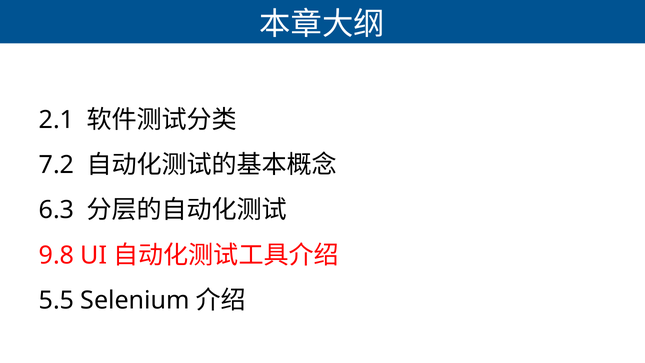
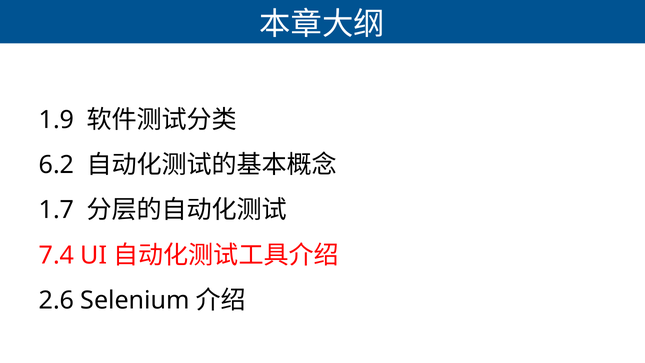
2.1: 2.1 -> 1.9
7.2: 7.2 -> 6.2
6.3: 6.3 -> 1.7
9.8: 9.8 -> 7.4
5.5: 5.5 -> 2.6
